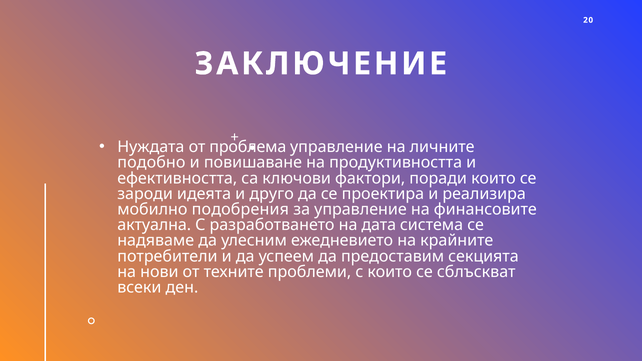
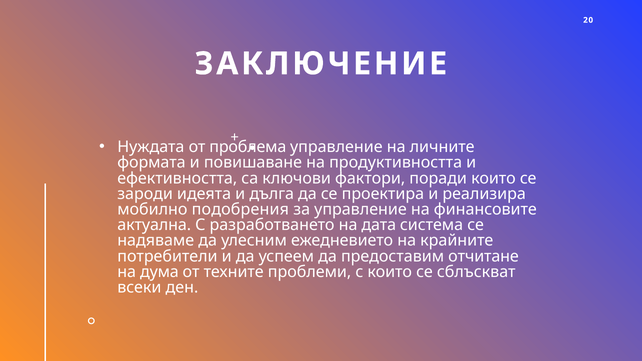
подобно: подобно -> формата
друго: друго -> дълга
секцията: секцията -> отчитане
нови: нови -> дума
